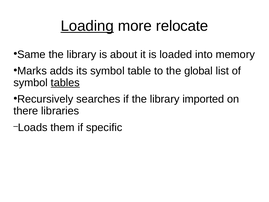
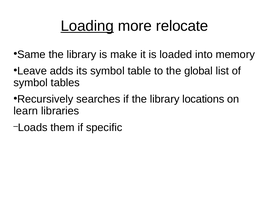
about: about -> make
Marks: Marks -> Leave
tables underline: present -> none
imported: imported -> locations
there: there -> learn
